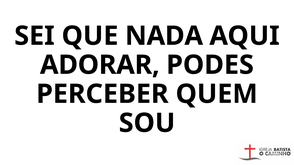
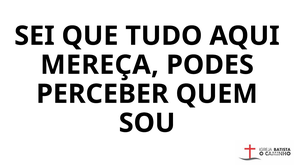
NADA: NADA -> TUDO
ADORAR: ADORAR -> MEREÇA
